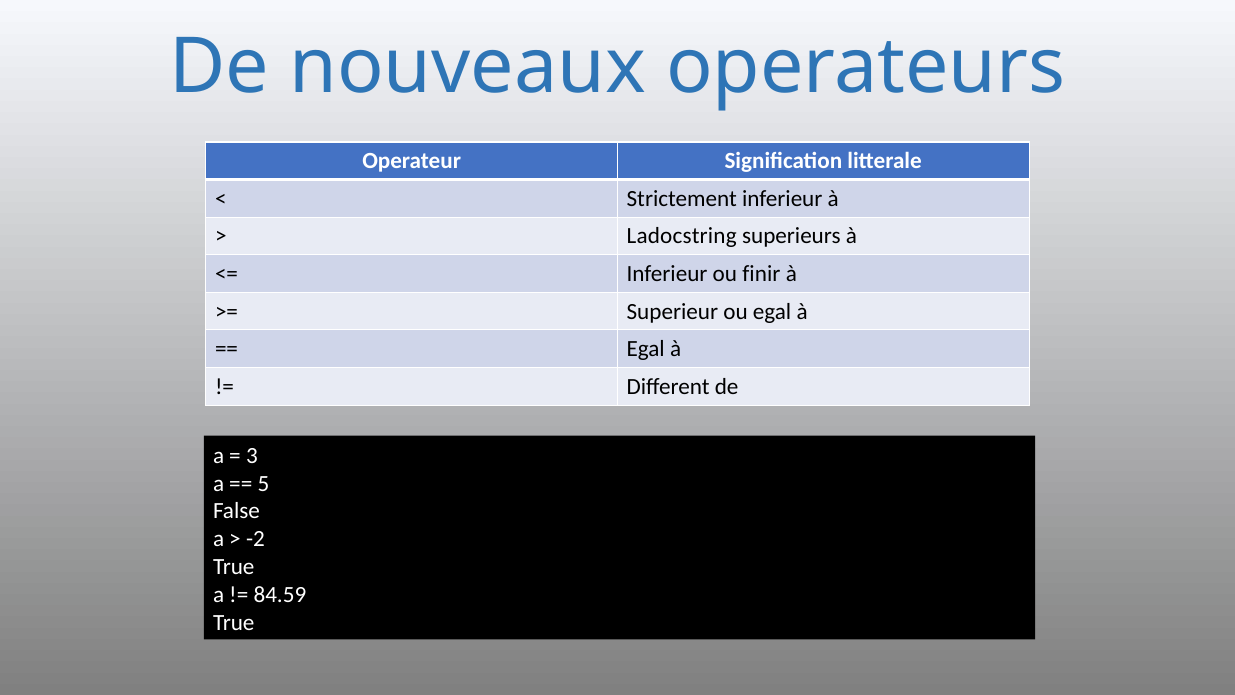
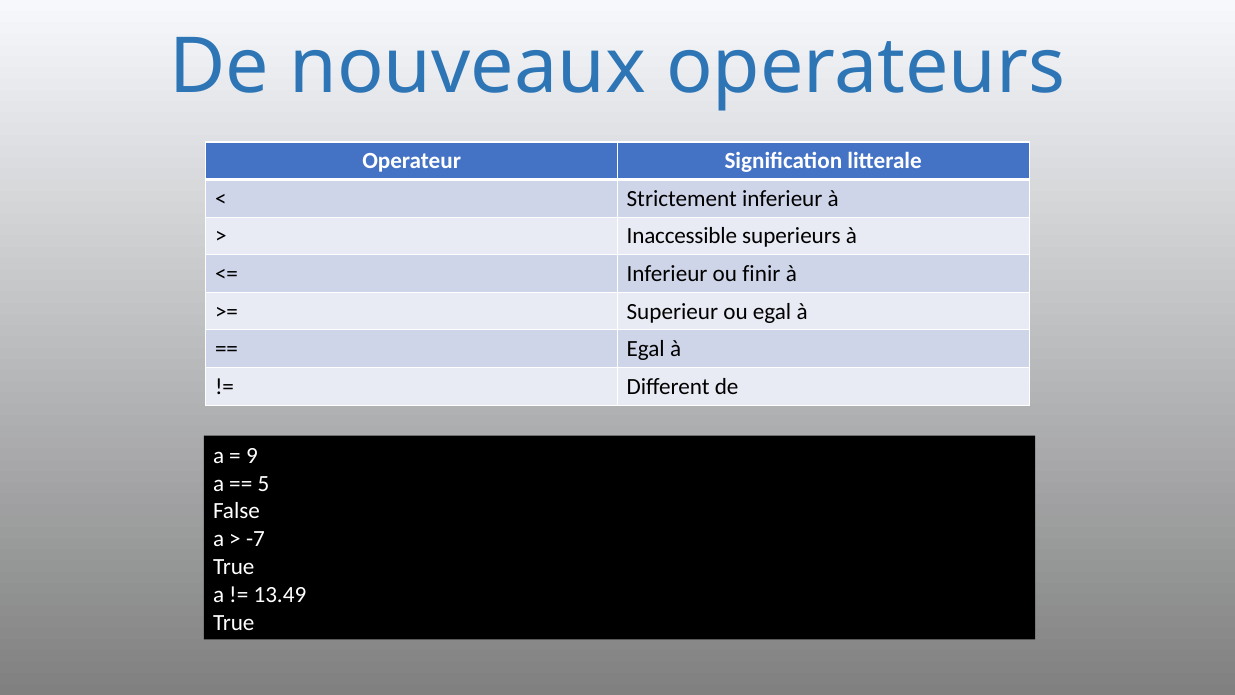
Ladocstring: Ladocstring -> Inaccessible
3: 3 -> 9
-2: -2 -> -7
84.59: 84.59 -> 13.49
